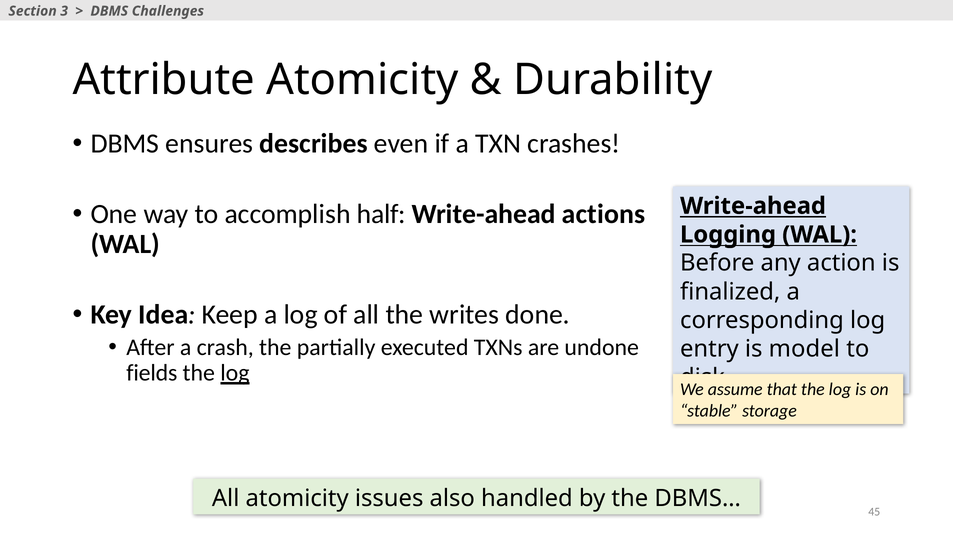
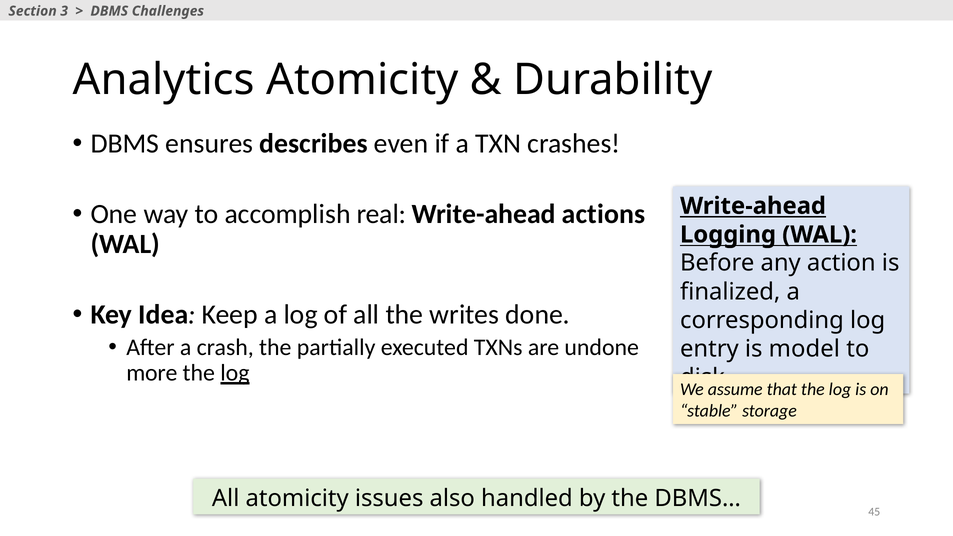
Attribute: Attribute -> Analytics
half: half -> real
fields: fields -> more
